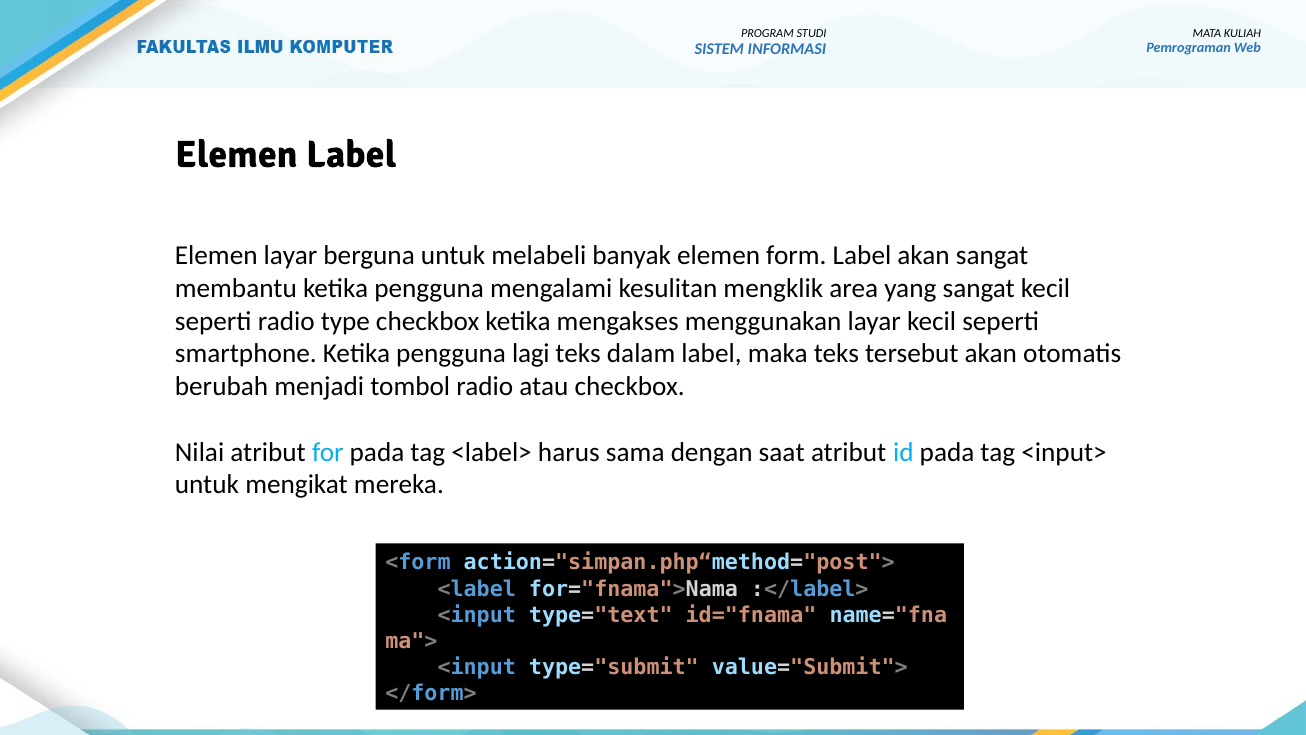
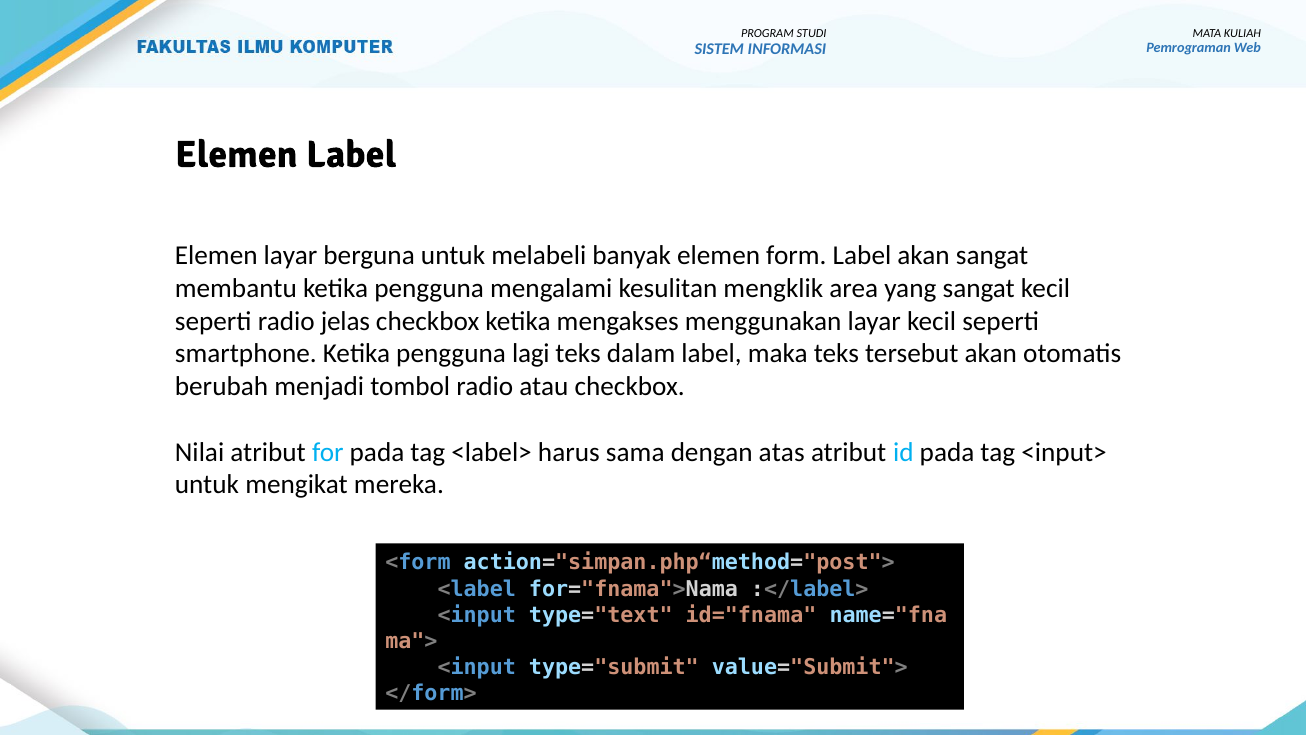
type: type -> jelas
saat: saat -> atas
